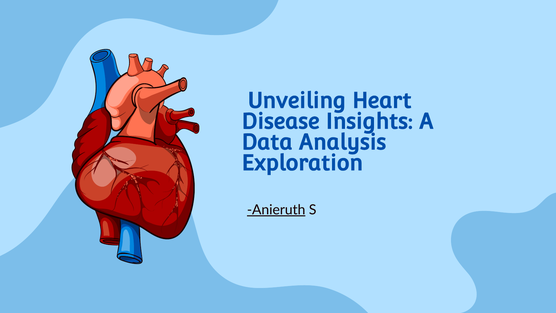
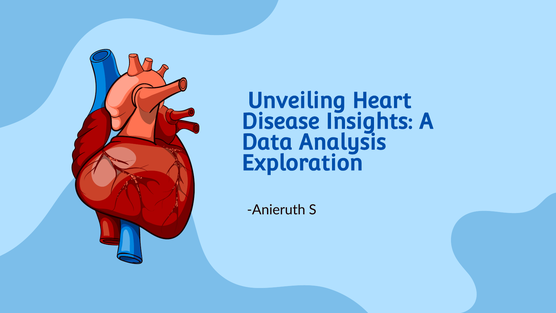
Anieruth underline: present -> none
